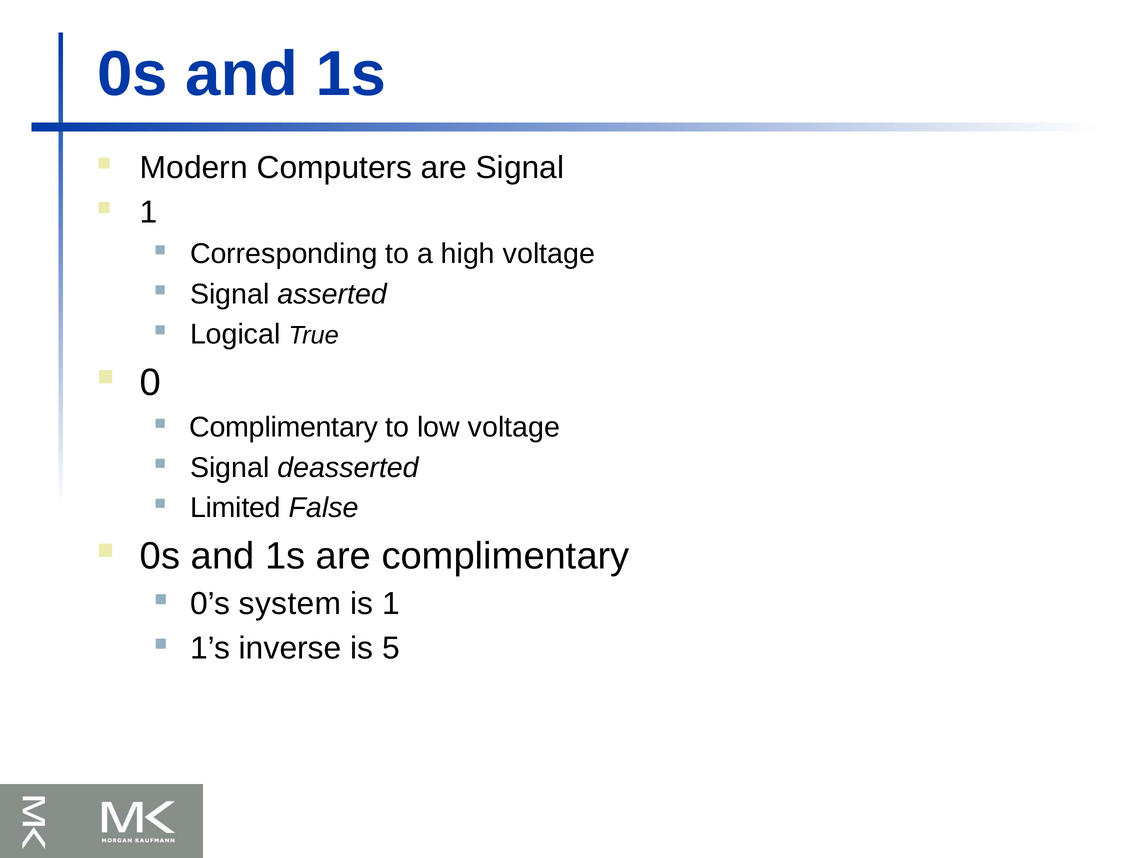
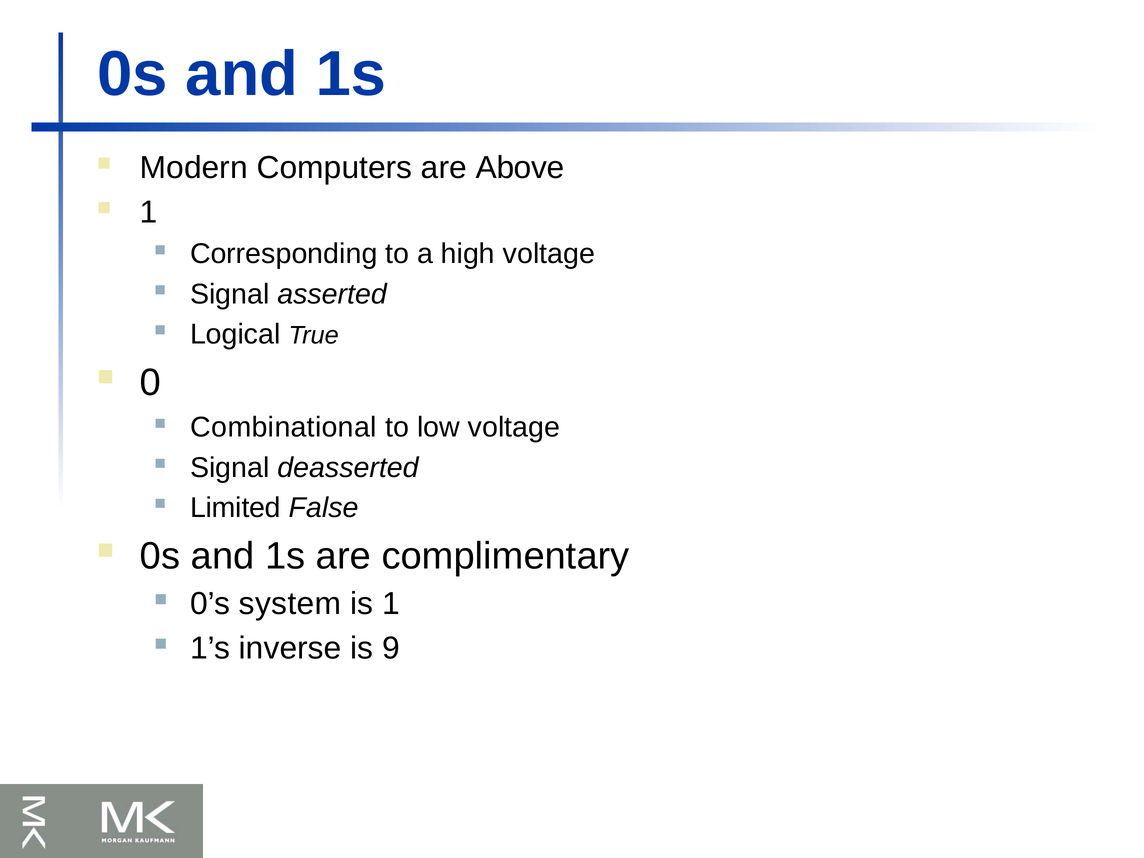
are Signal: Signal -> Above
Complimentary at (284, 428): Complimentary -> Combinational
5: 5 -> 9
